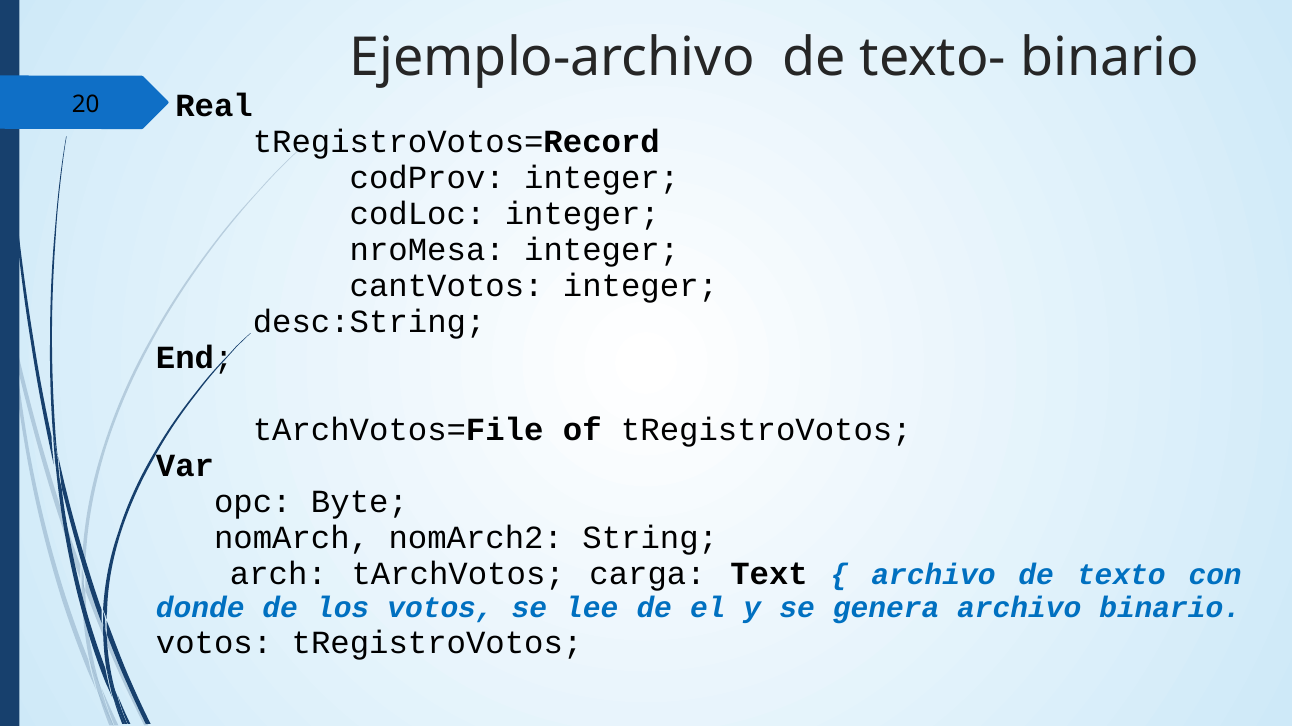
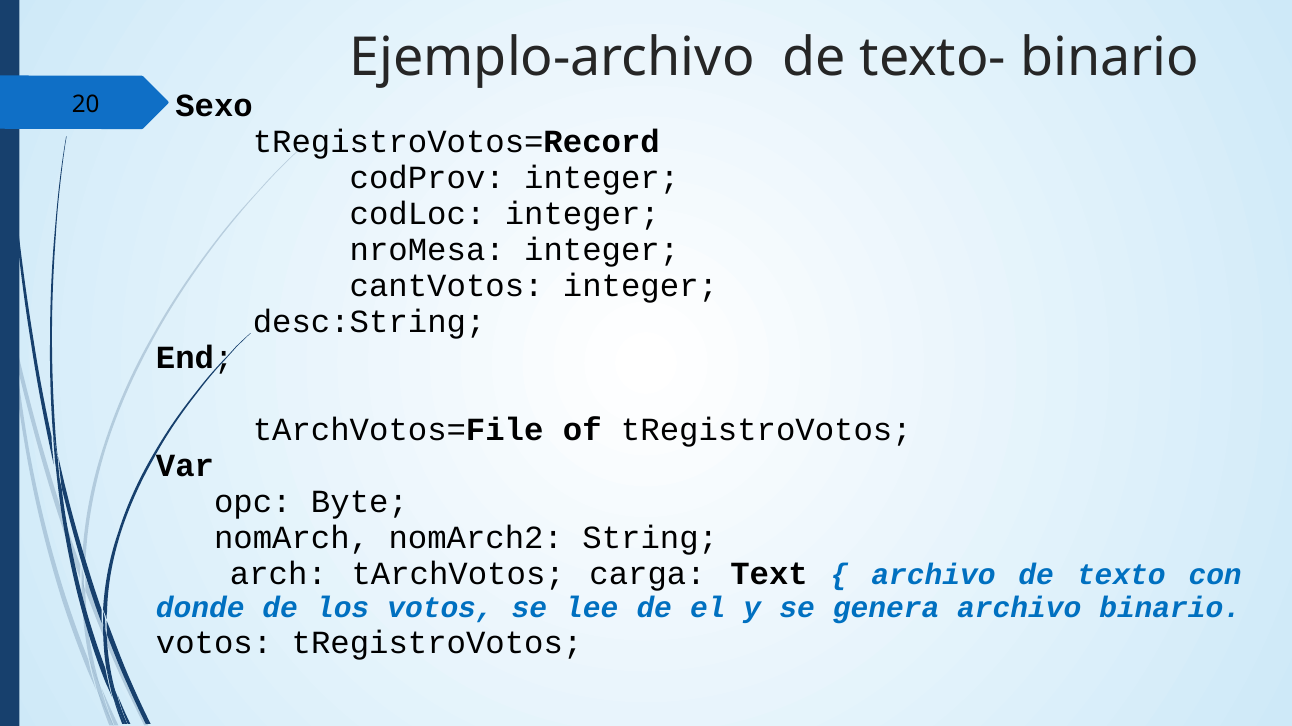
Real: Real -> Sexo
